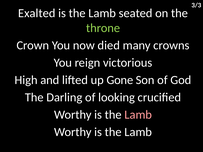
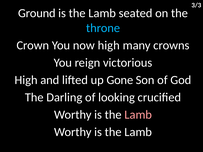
Exalted: Exalted -> Ground
throne colour: light green -> light blue
now died: died -> high
